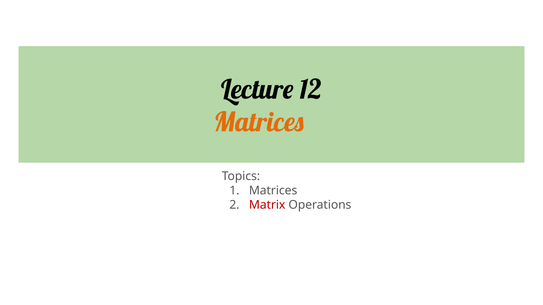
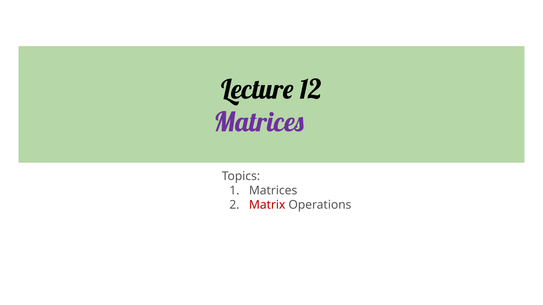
Matrices at (259, 123) colour: orange -> purple
